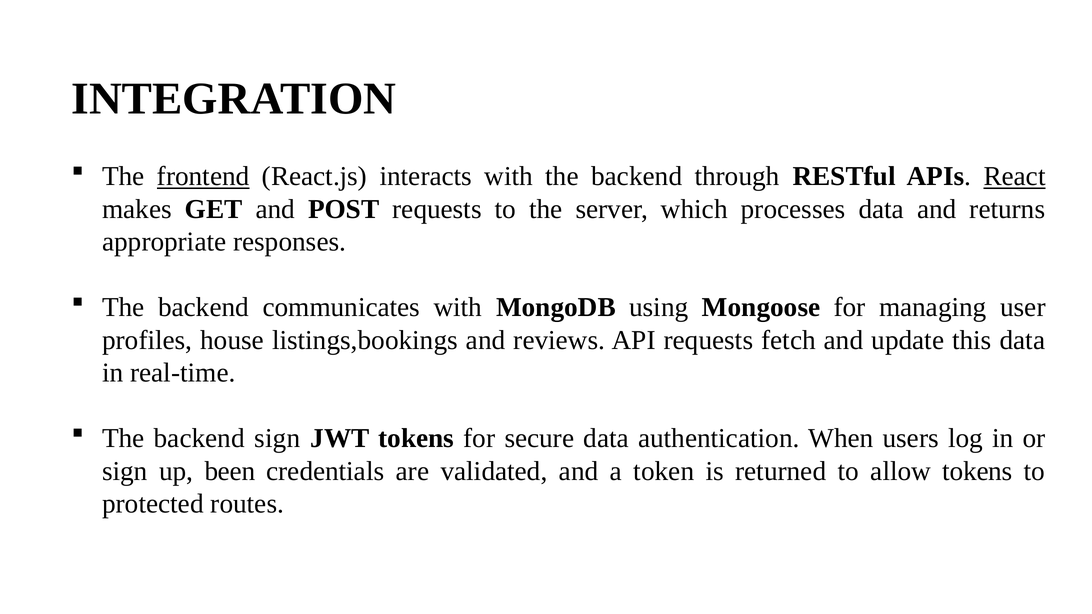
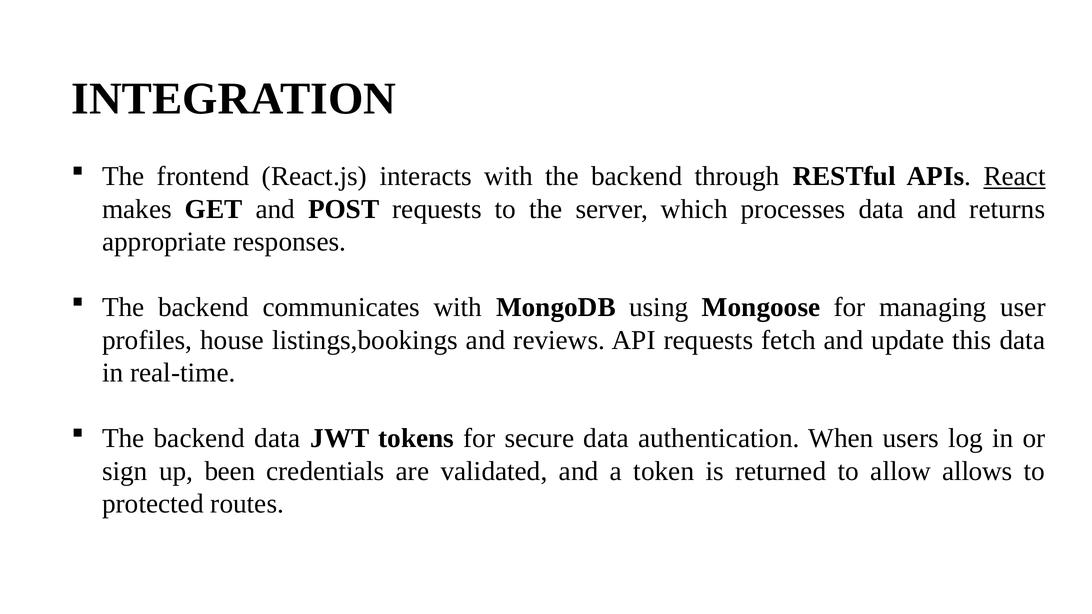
frontend underline: present -> none
backend sign: sign -> data
allow tokens: tokens -> allows
